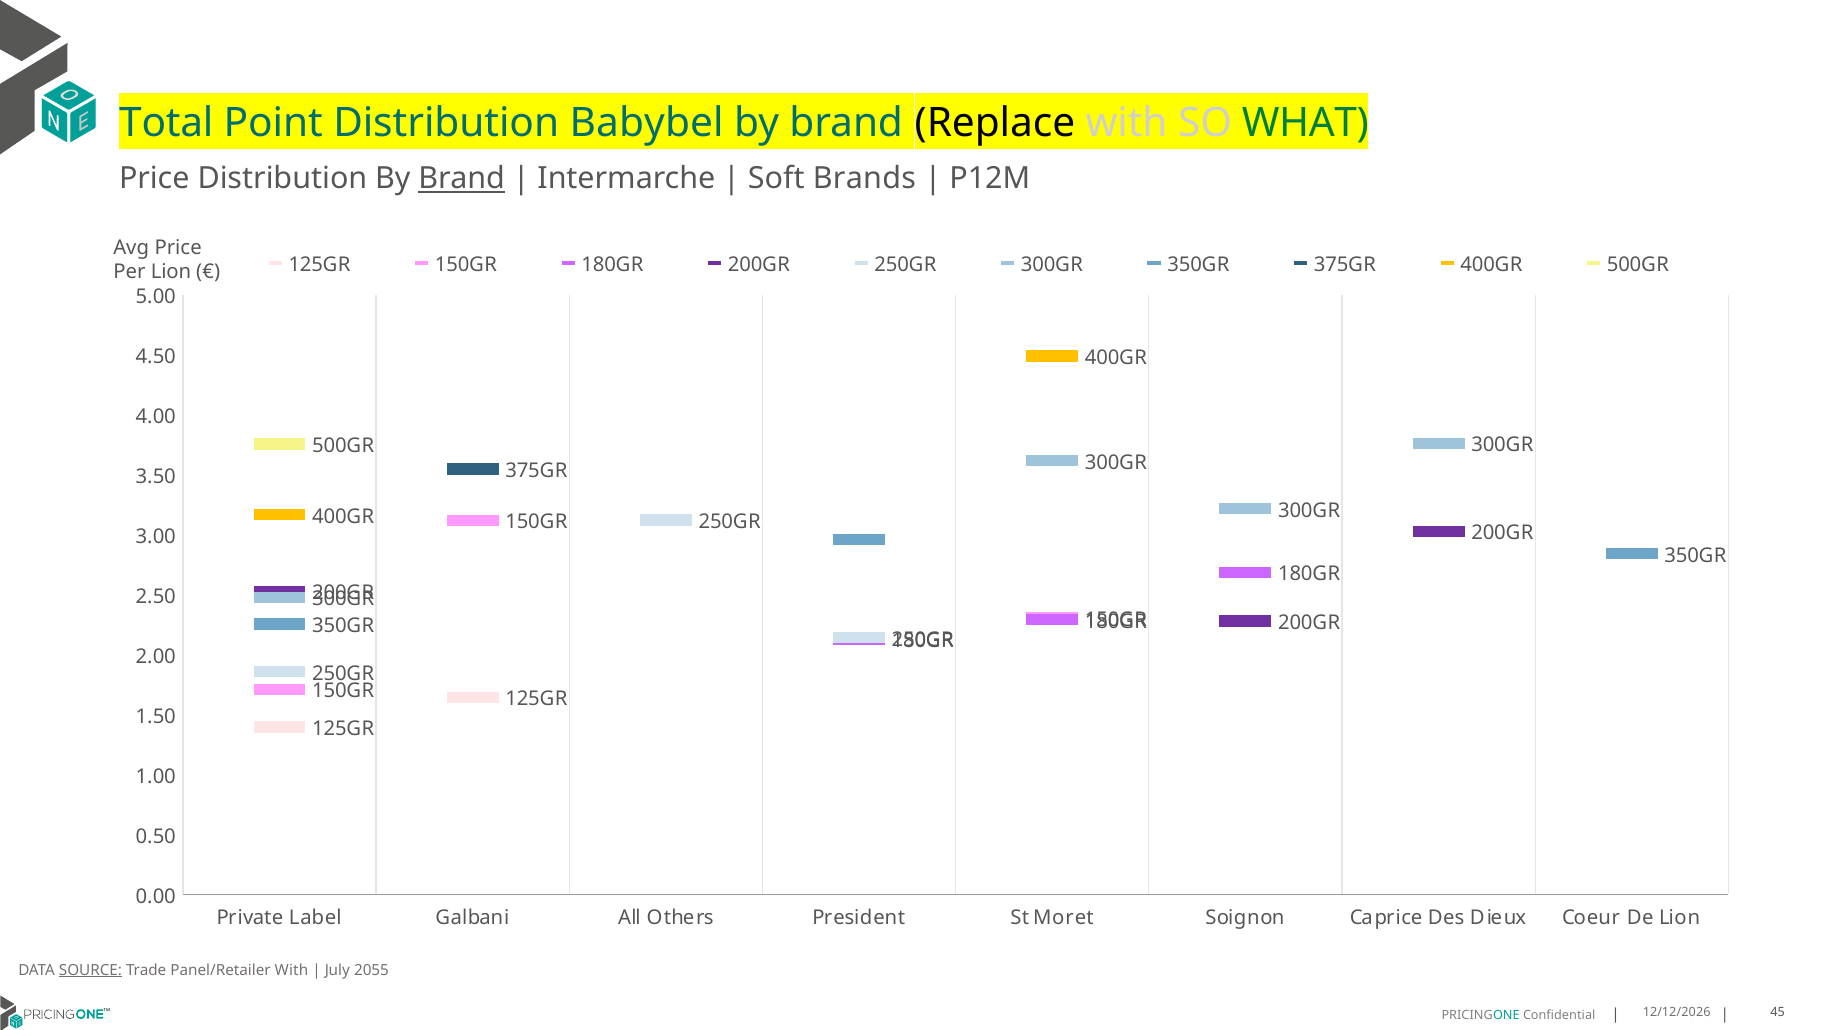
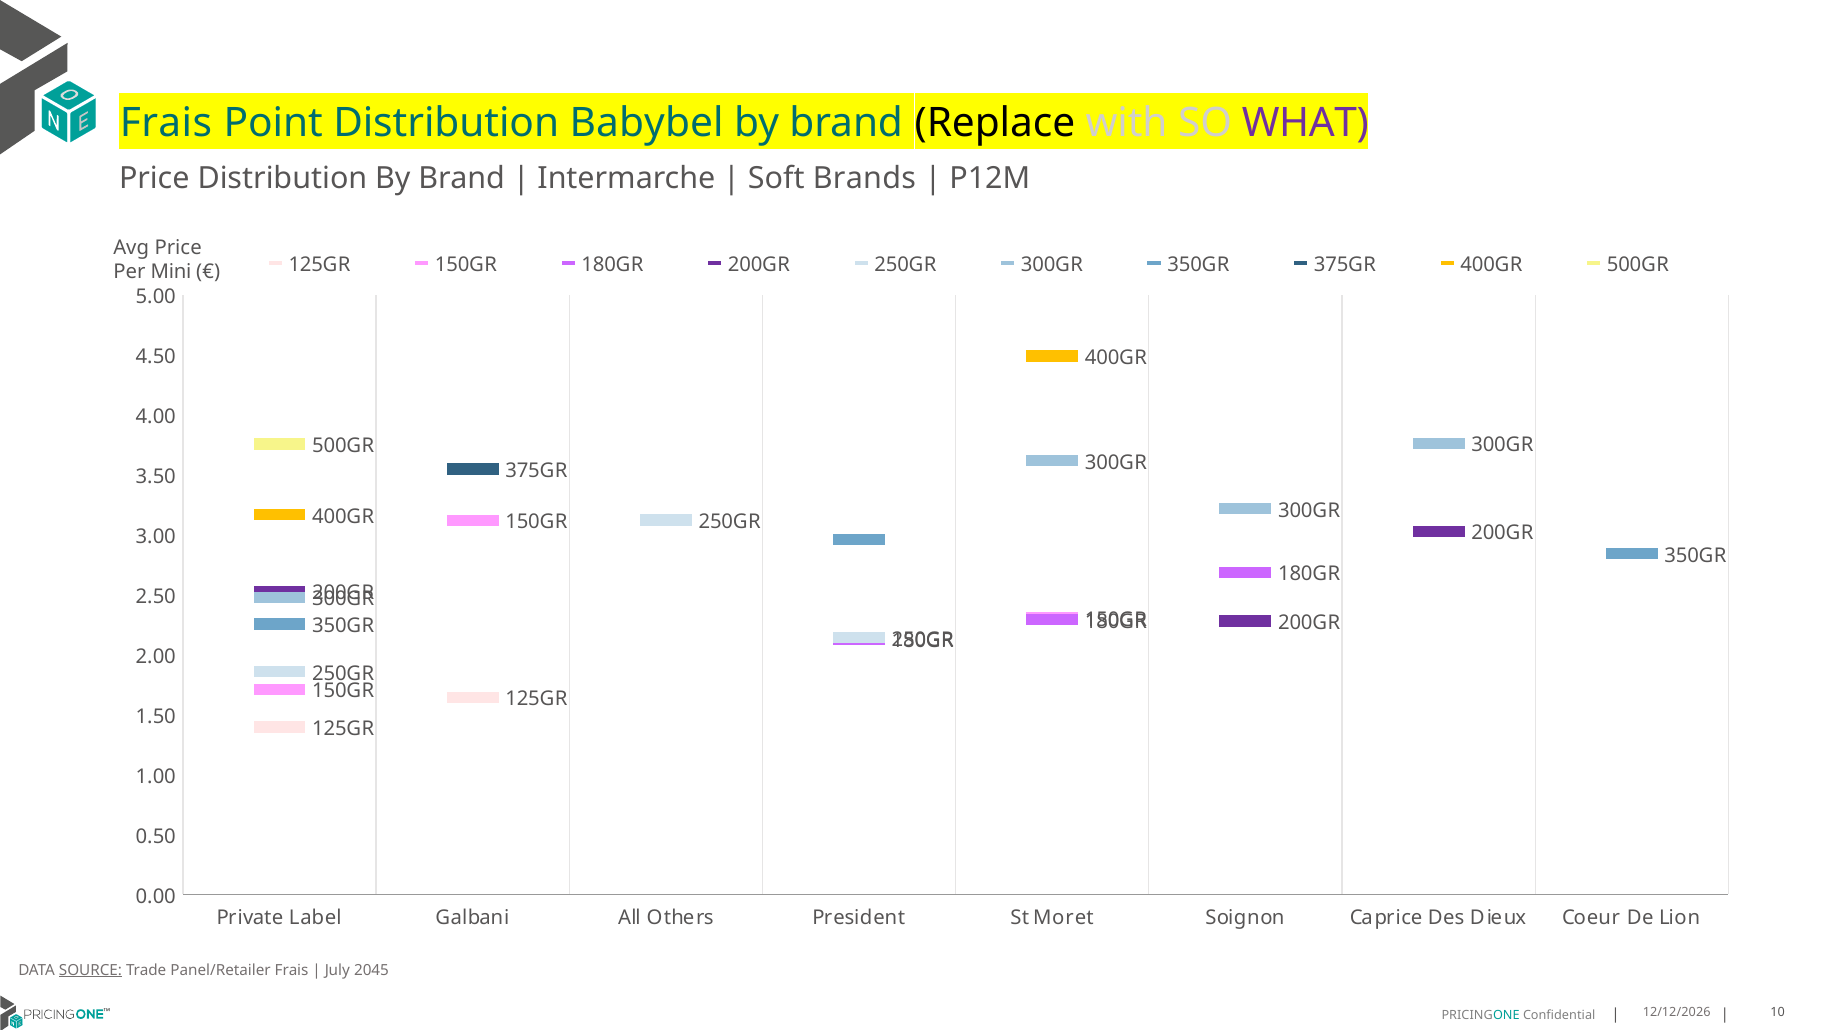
Total at (166, 123): Total -> Frais
WHAT colour: green -> purple
Brand at (462, 178) underline: present -> none
Per Lion: Lion -> Mini
Panel/Retailer With: With -> Frais
2055: 2055 -> 2045
45: 45 -> 10
